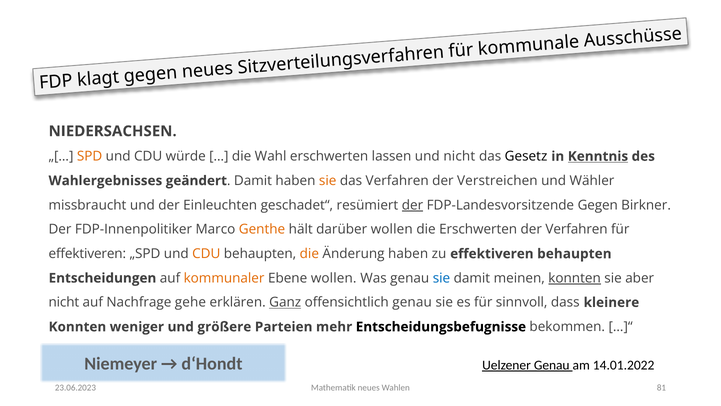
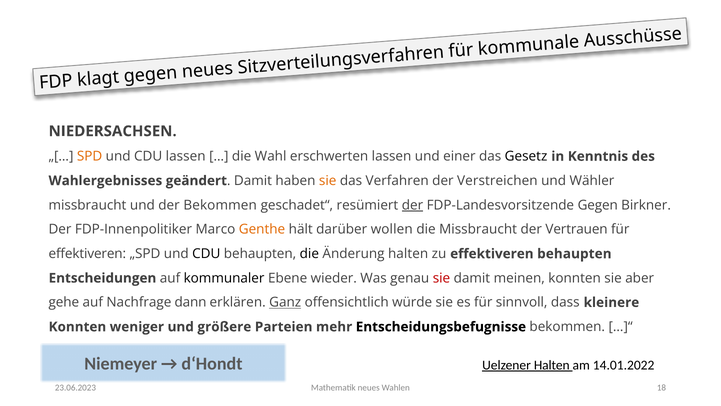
CDU würde: würde -> lassen
und nicht: nicht -> einer
Kenntnis underline: present -> none
der Einleuchten: Einleuchten -> Bekommen
die Erschwerten: Erschwerten -> Missbraucht
der Verfahren: Verfahren -> Vertrauen
CDU at (206, 254) colour: orange -> black
die at (309, 254) colour: orange -> black
Änderung haben: haben -> halten
kommunaler colour: orange -> black
Ebene wollen: wollen -> wieder
sie at (441, 278) colour: blue -> red
konnten at (575, 278) underline: present -> none
nicht at (64, 302): nicht -> gehe
gehe: gehe -> dann
offensichtlich genau: genau -> würde
Uelzener Genau: Genau -> Halten
81: 81 -> 18
